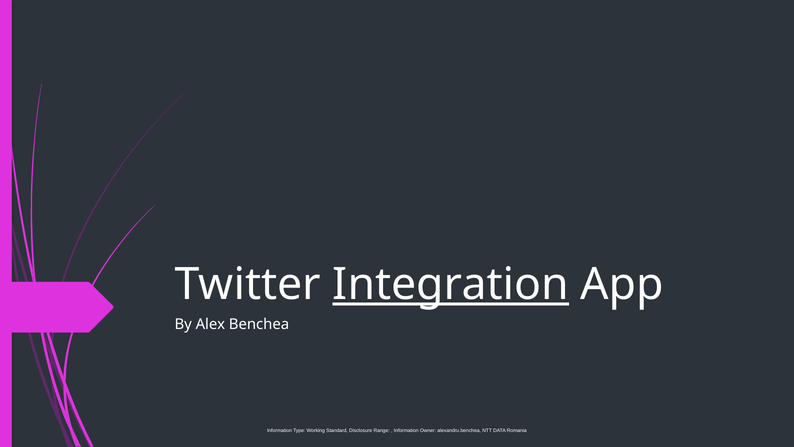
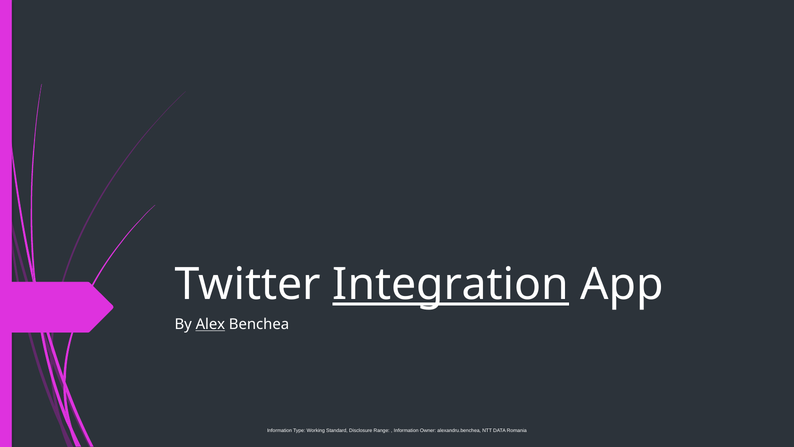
Alex underline: none -> present
